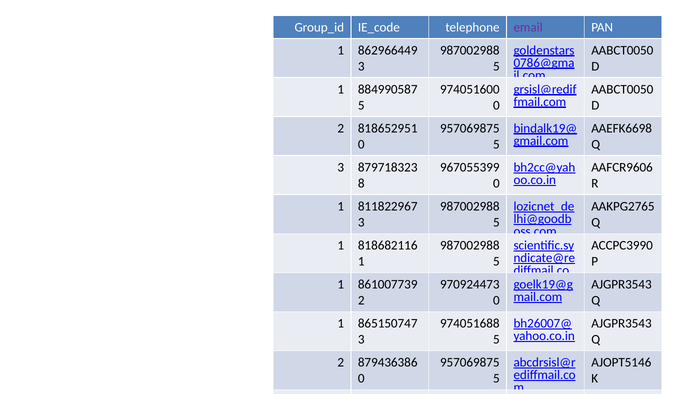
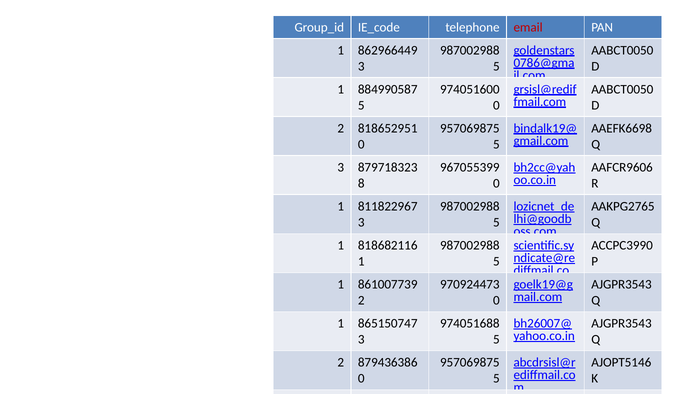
email colour: purple -> red
